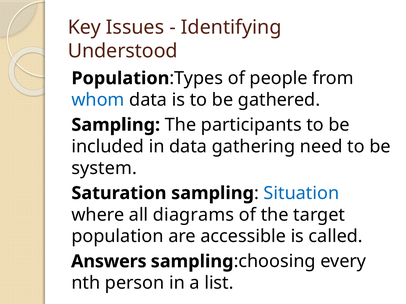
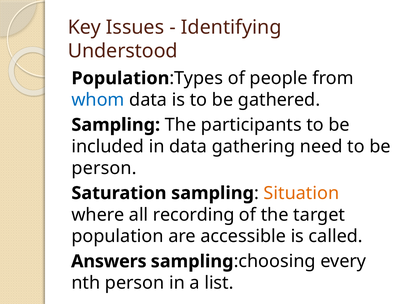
system at (104, 168): system -> person
Situation colour: blue -> orange
diagrams: diagrams -> recording
